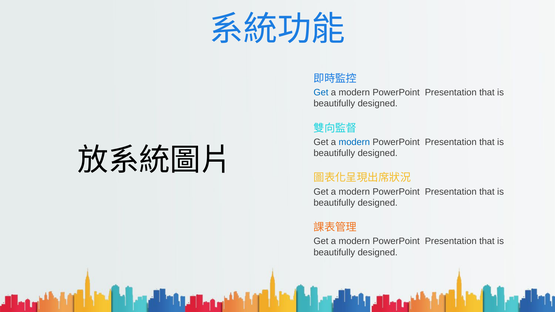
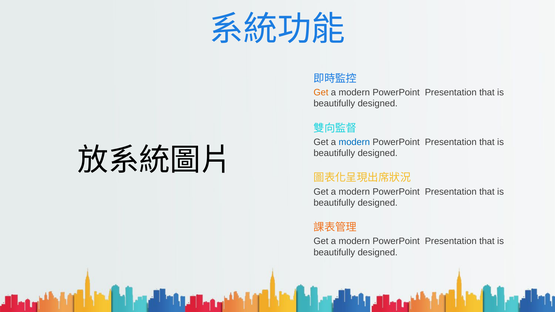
Get at (321, 93) colour: blue -> orange
